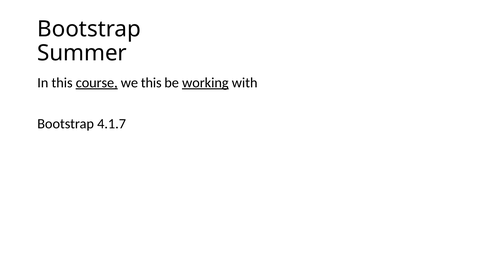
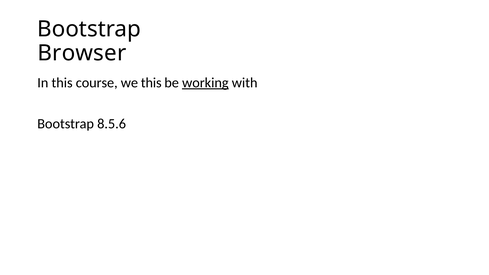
Summer: Summer -> Browser
course underline: present -> none
4.1.7: 4.1.7 -> 8.5.6
